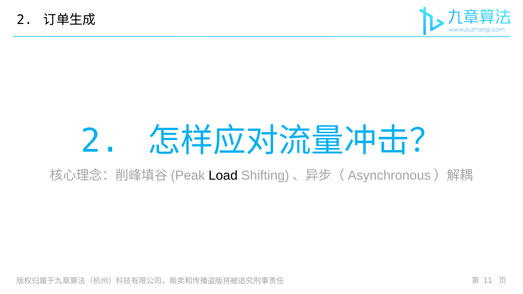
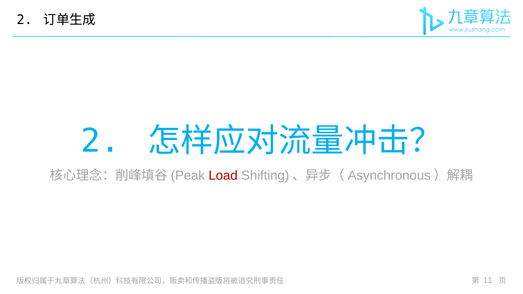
Load colour: black -> red
